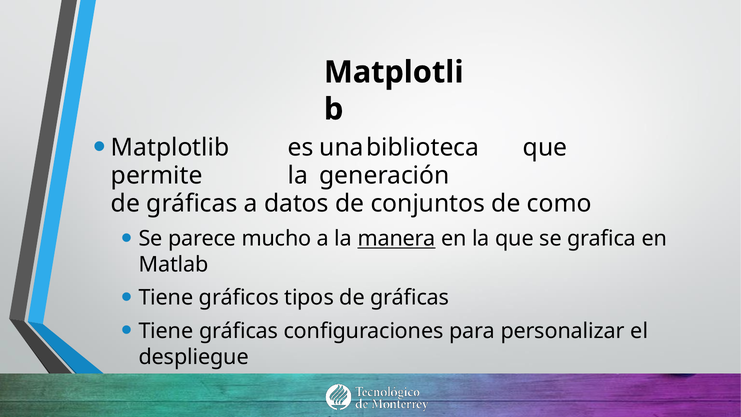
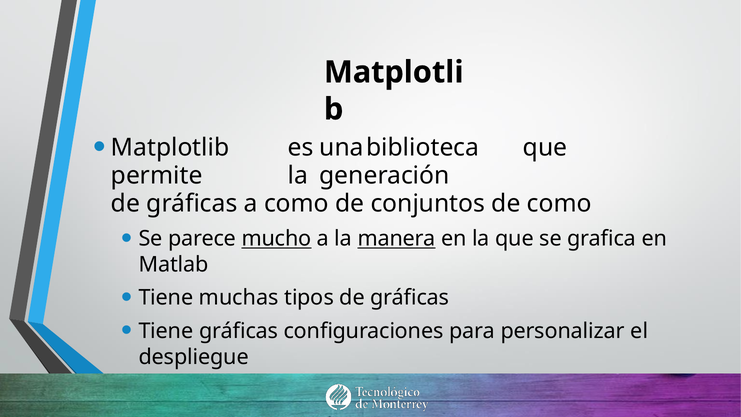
a datos: datos -> como
mucho underline: none -> present
gráficos: gráficos -> muchas
